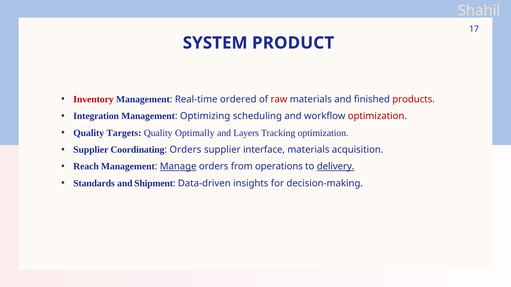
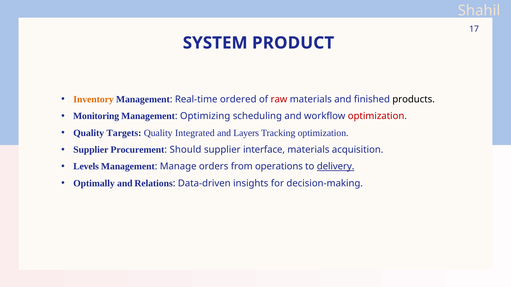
Inventory colour: red -> orange
products colour: red -> black
Integration: Integration -> Monitoring
Optimally: Optimally -> Integrated
Coordinating: Coordinating -> Procurement
Orders at (185, 150): Orders -> Should
Reach: Reach -> Levels
Manage underline: present -> none
Standards: Standards -> Optimally
Shipment: Shipment -> Relations
